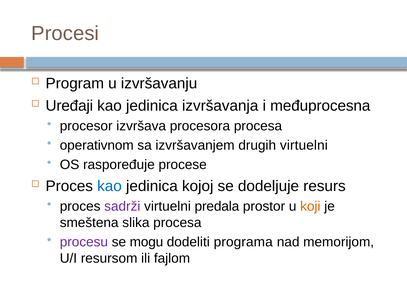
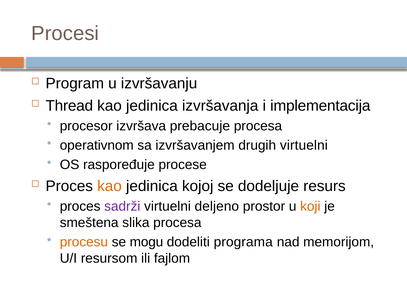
Uređaji: Uređaji -> Thread
međuprocesna: međuprocesna -> implementacija
procesora: procesora -> prebacuje
kao at (110, 186) colour: blue -> orange
predala: predala -> deljeno
procesu colour: purple -> orange
